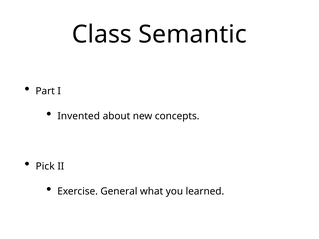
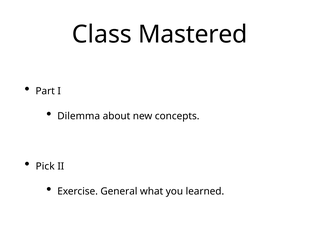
Semantic: Semantic -> Mastered
Invented: Invented -> Dilemma
